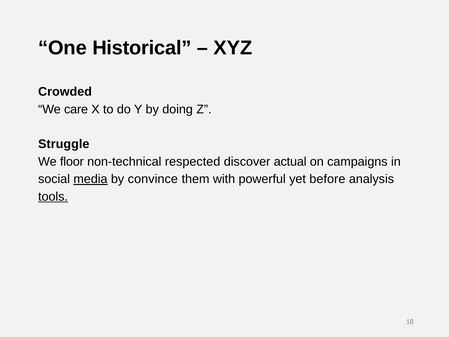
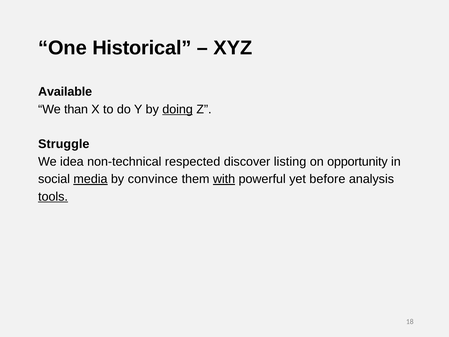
Crowded: Crowded -> Available
care: care -> than
doing underline: none -> present
floor: floor -> idea
actual: actual -> listing
campaigns: campaigns -> opportunity
with underline: none -> present
